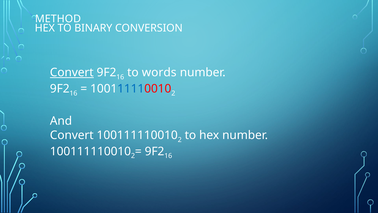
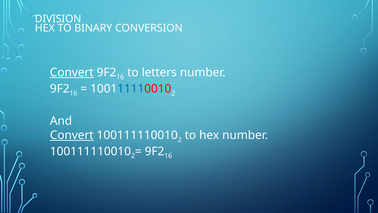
METHOD: METHOD -> DIVISION
words: words -> letters
Convert at (72, 135) underline: none -> present
